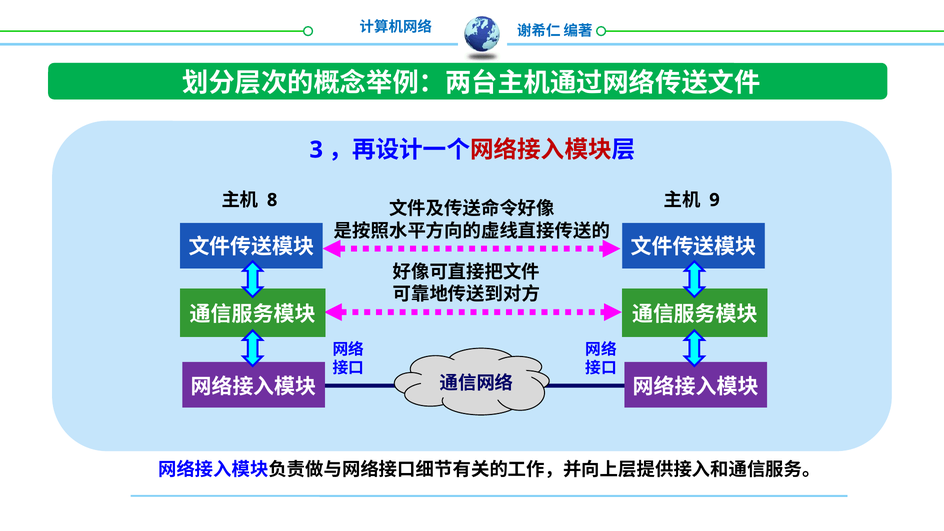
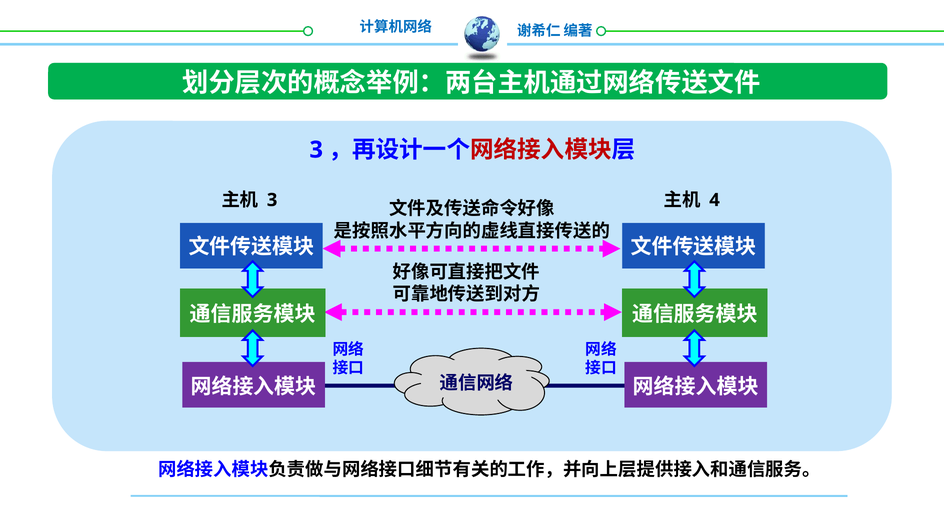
8 at (272, 200): 8 -> 3
9: 9 -> 4
